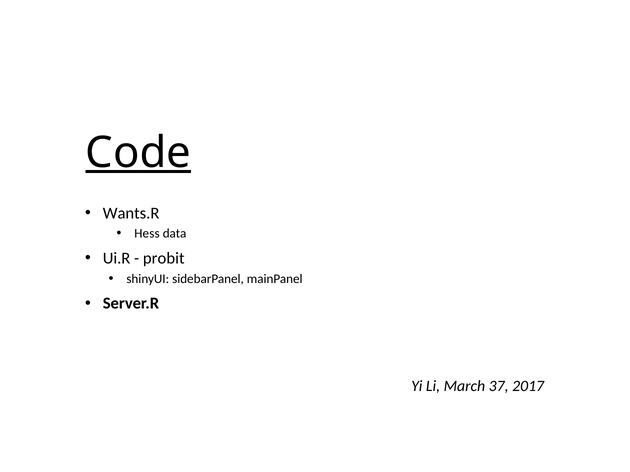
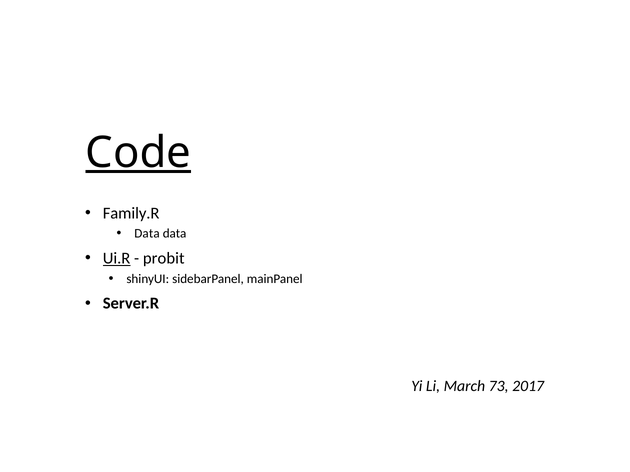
Wants.R: Wants.R -> Family.R
Hess at (147, 234): Hess -> Data
Ui.R underline: none -> present
37: 37 -> 73
